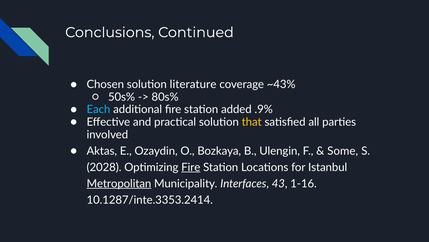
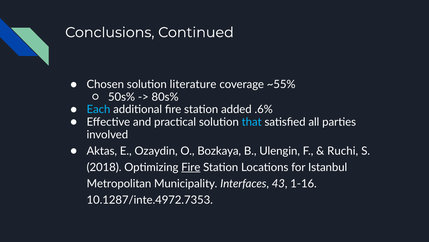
~43%: ~43% -> ~55%
.9%: .9% -> .6%
that colour: yellow -> light blue
Some: Some -> Ruchi
2028: 2028 -> 2018
Metropolitan underline: present -> none
10.1287/inte.3353.2414: 10.1287/inte.3353.2414 -> 10.1287/inte.4972.7353
